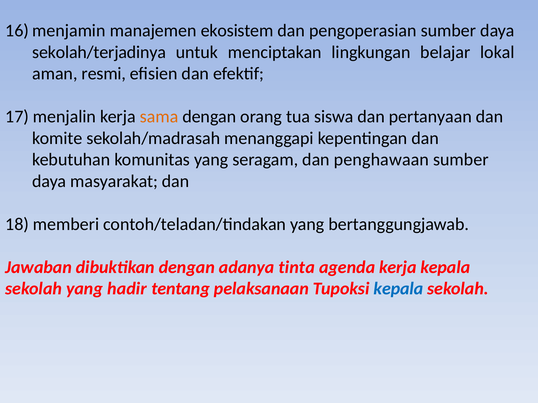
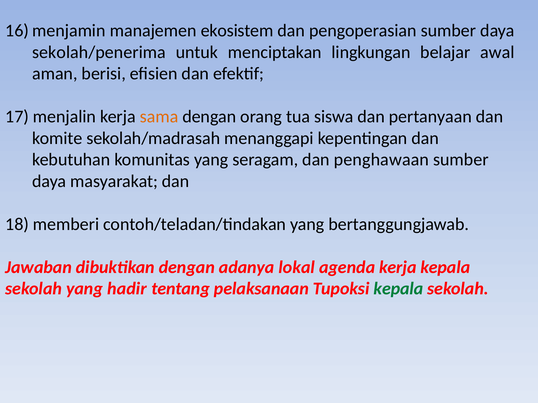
sekolah/terjadinya: sekolah/terjadinya -> sekolah/penerima
lokal: lokal -> awal
resmi: resmi -> berisi
tinta: tinta -> lokal
kepala at (398, 289) colour: blue -> green
